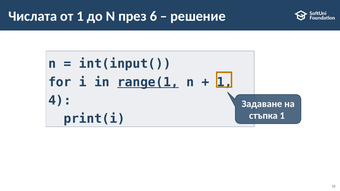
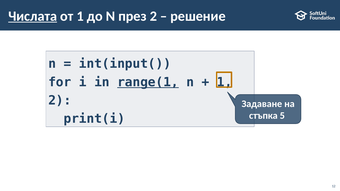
Числата underline: none -> present
през 6: 6 -> 2
4 at (60, 101): 4 -> 2
стъпка 1: 1 -> 5
